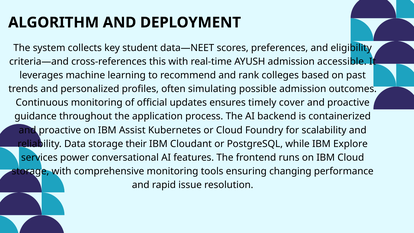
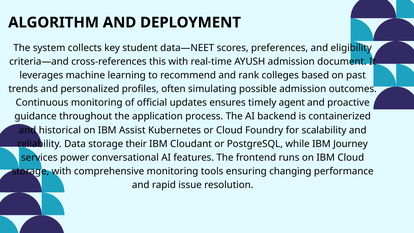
accessible: accessible -> document
cover: cover -> agent
proactive at (60, 130): proactive -> historical
Explore: Explore -> Journey
